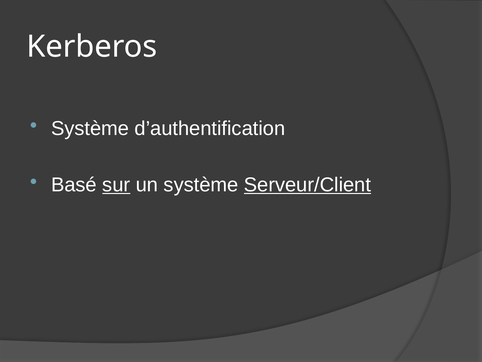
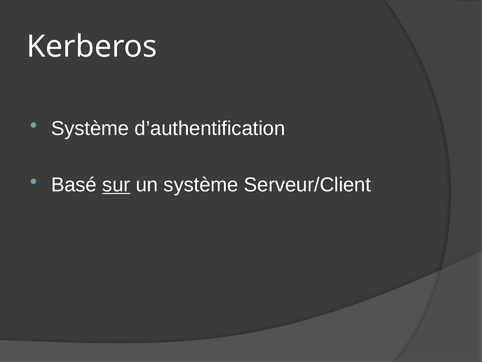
Serveur/Client underline: present -> none
